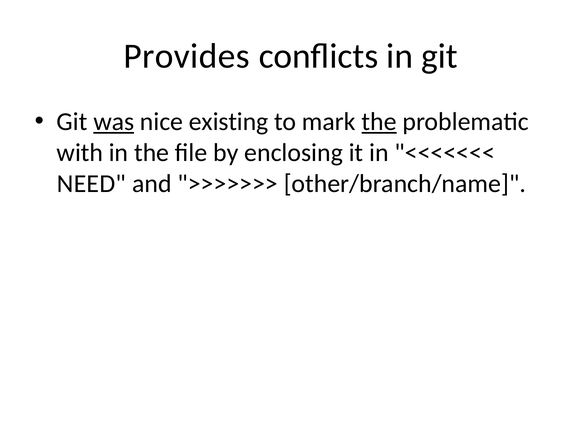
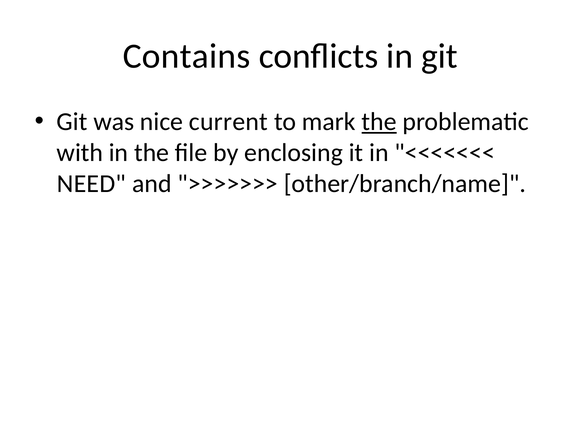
Provides: Provides -> Contains
was underline: present -> none
existing: existing -> current
